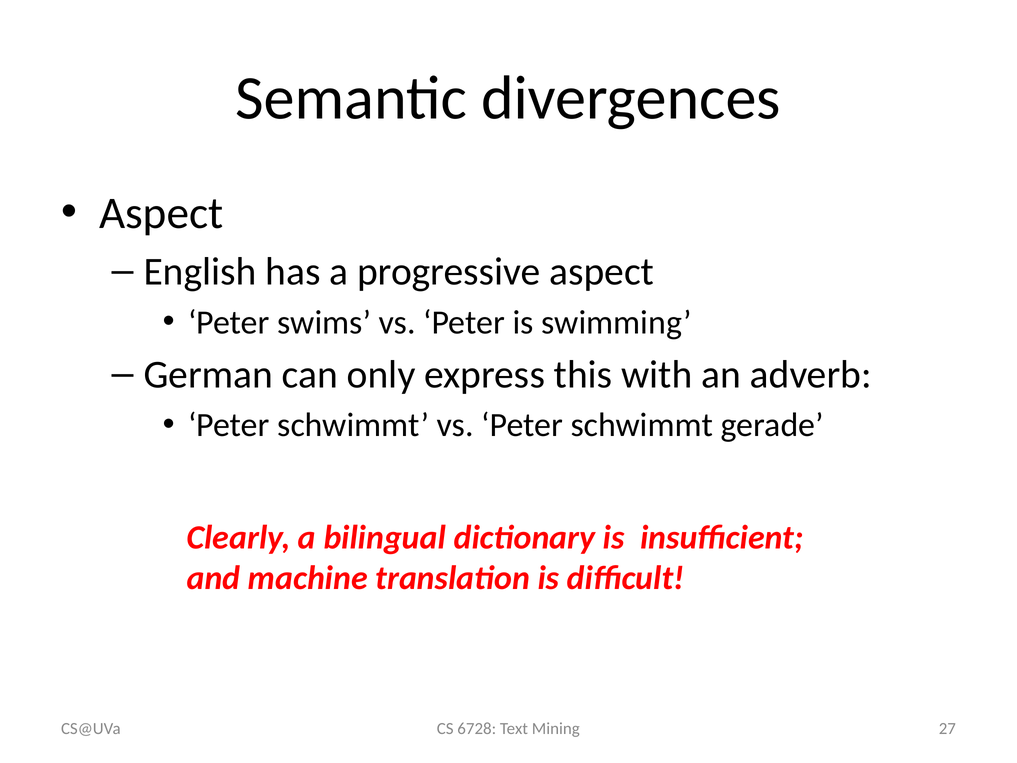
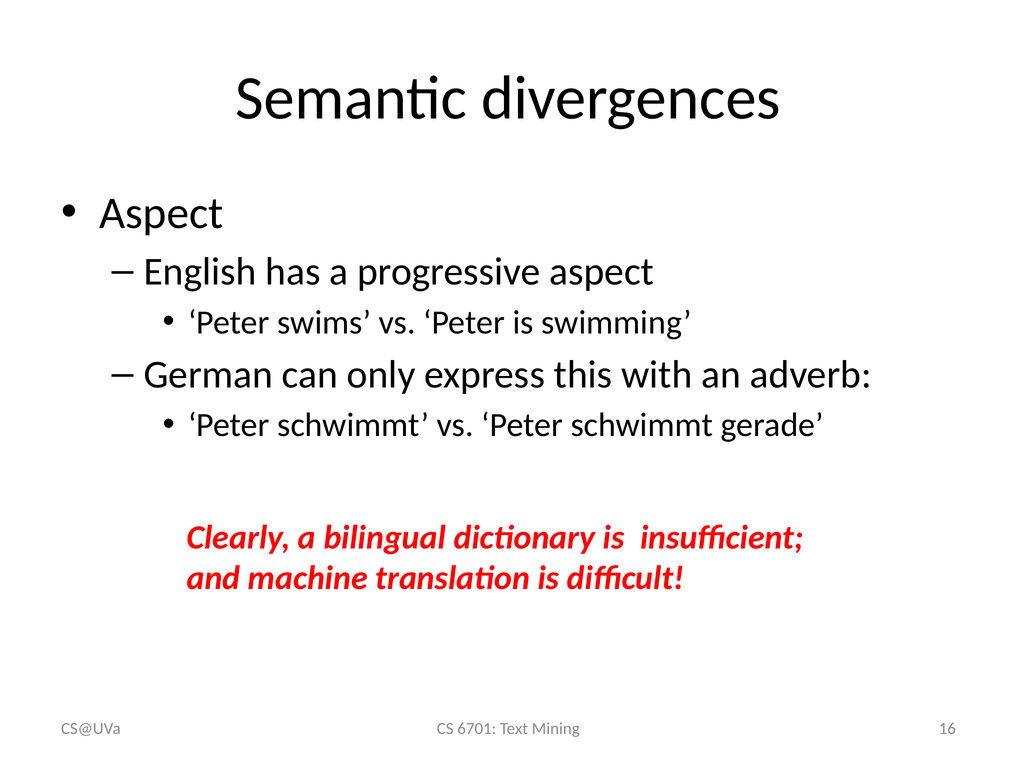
6728: 6728 -> 6701
27: 27 -> 16
